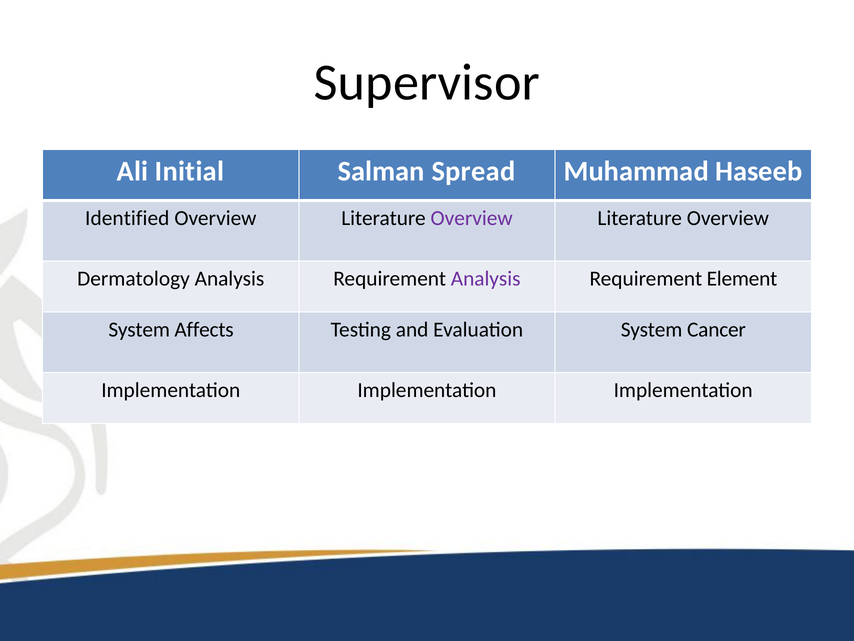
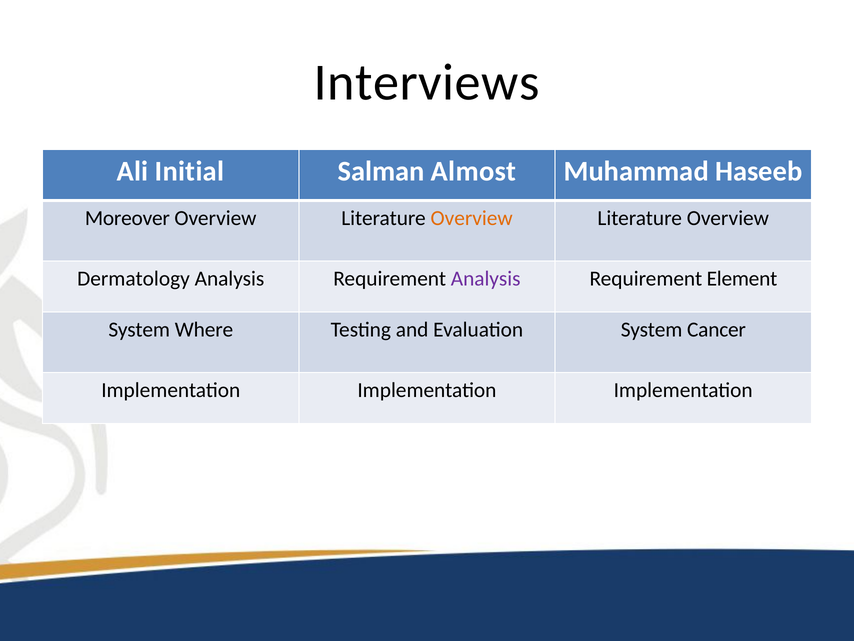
Supervisor: Supervisor -> Interviews
Spread: Spread -> Almost
Identified: Identified -> Moreover
Overview at (472, 218) colour: purple -> orange
Affects: Affects -> Where
